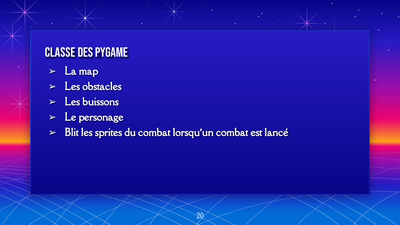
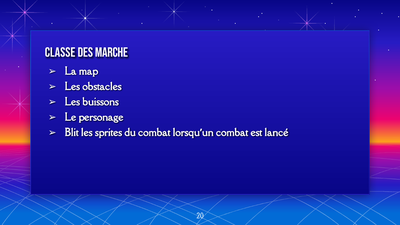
pygame: pygame -> marche
